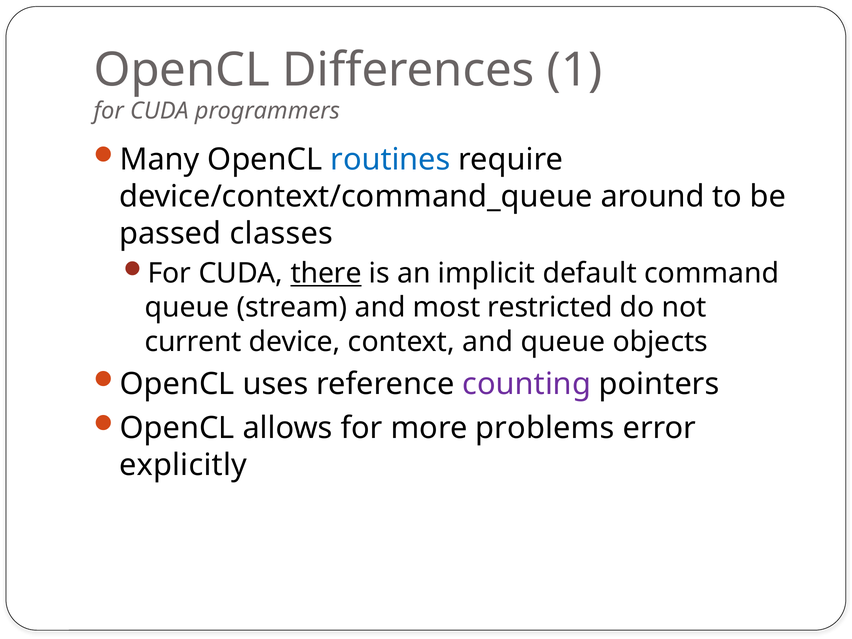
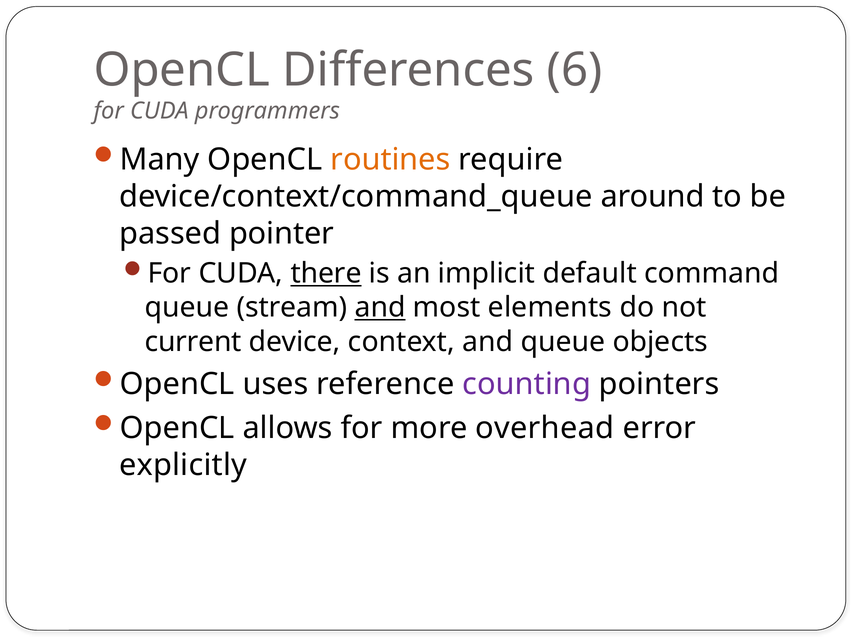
1: 1 -> 6
routines colour: blue -> orange
classes: classes -> pointer
and at (380, 308) underline: none -> present
restricted: restricted -> elements
problems: problems -> overhead
